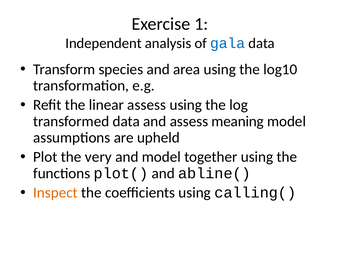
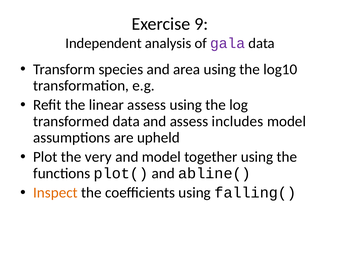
1: 1 -> 9
gala colour: blue -> purple
meaning: meaning -> includes
calling(: calling( -> falling(
